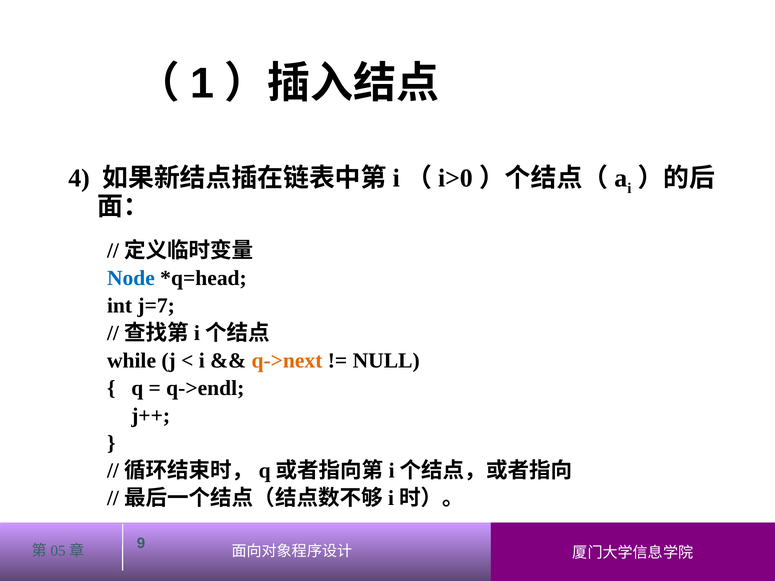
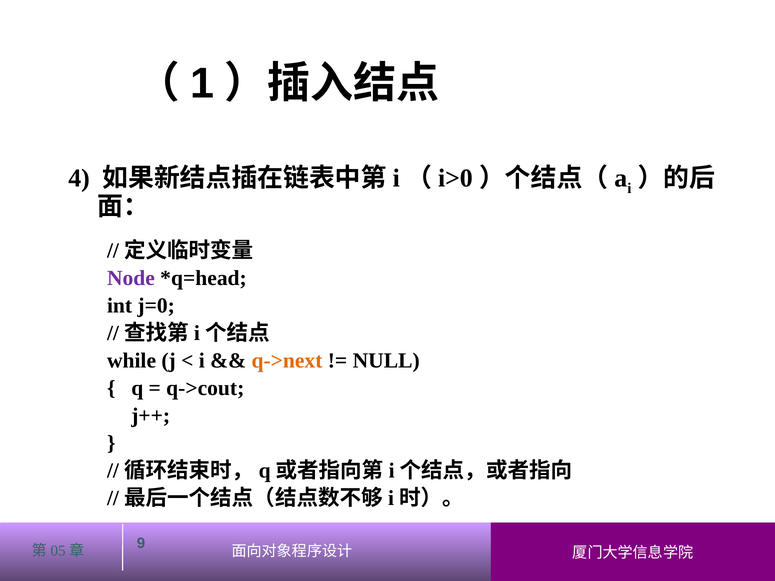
Node colour: blue -> purple
j=7: j=7 -> j=0
q->endl: q->endl -> q->cout
